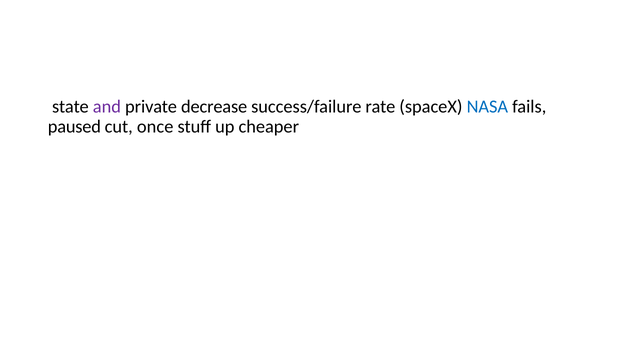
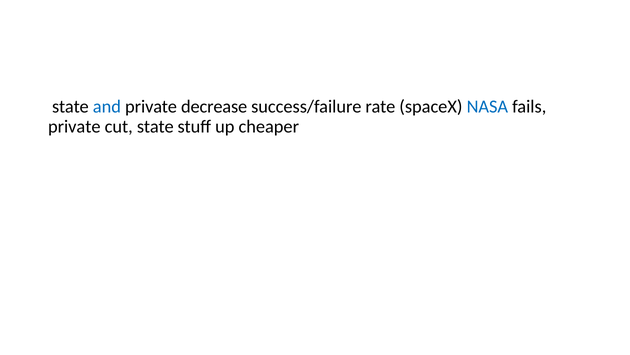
and colour: purple -> blue
paused at (74, 126): paused -> private
cut once: once -> state
